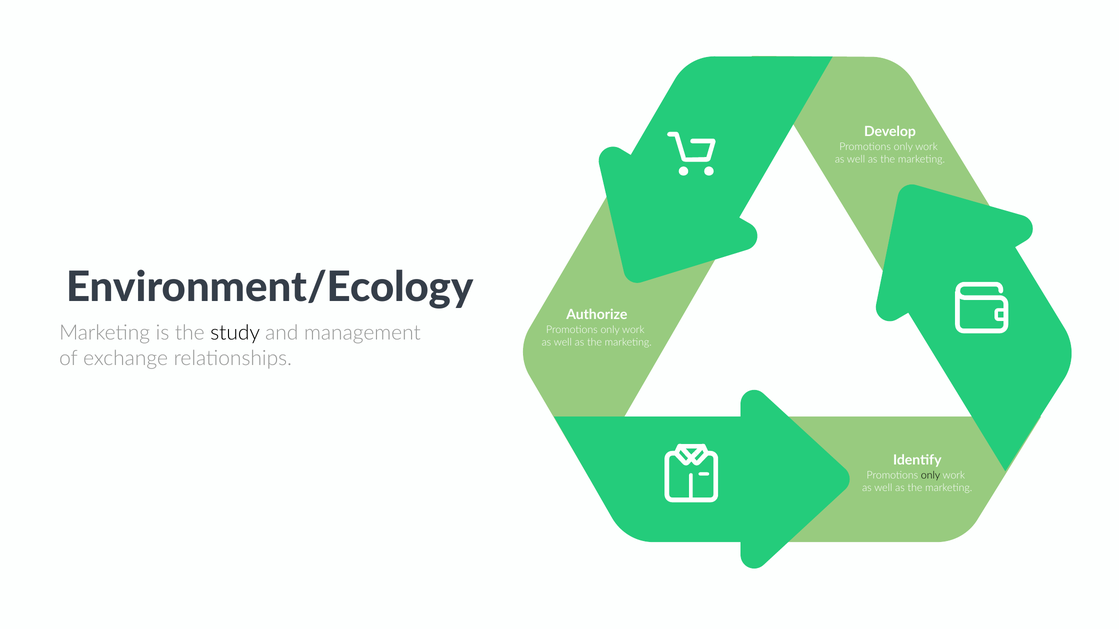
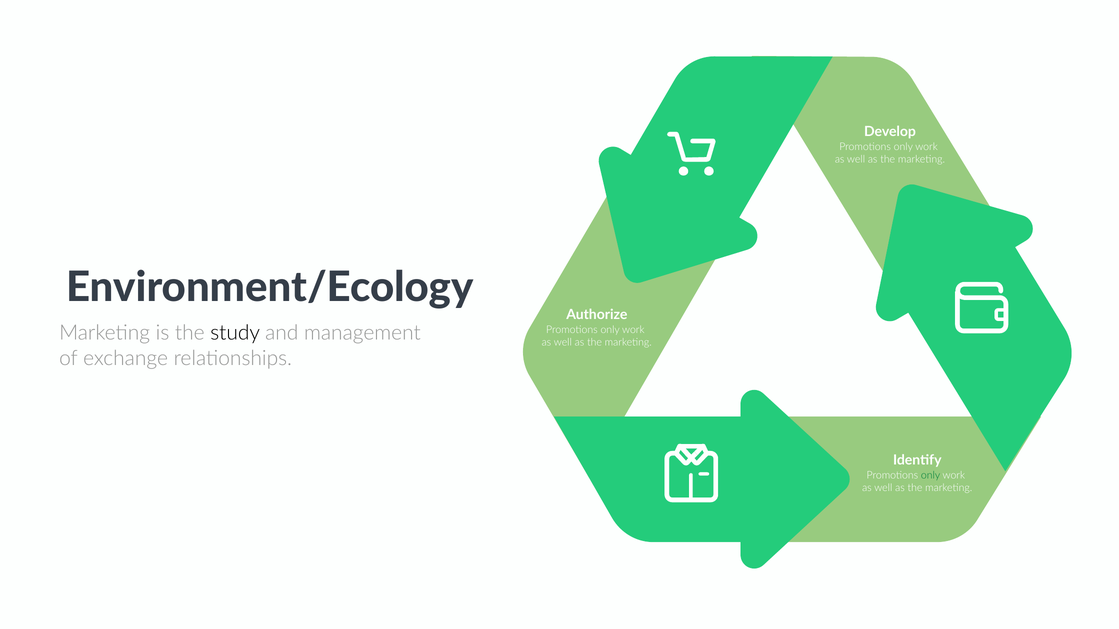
only at (931, 476) colour: black -> green
